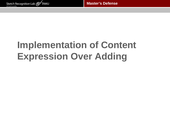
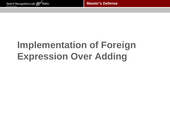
Content: Content -> Foreign
